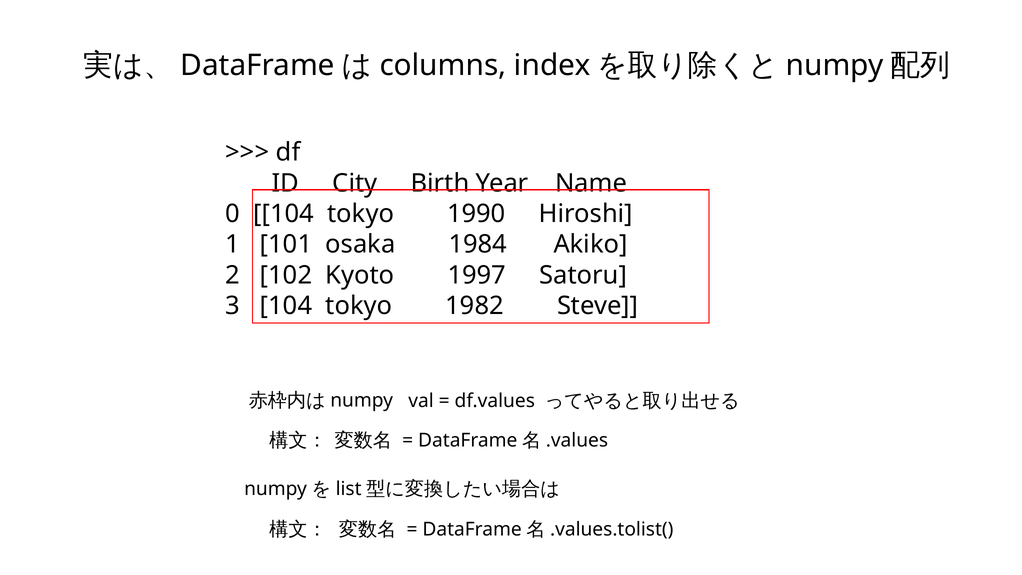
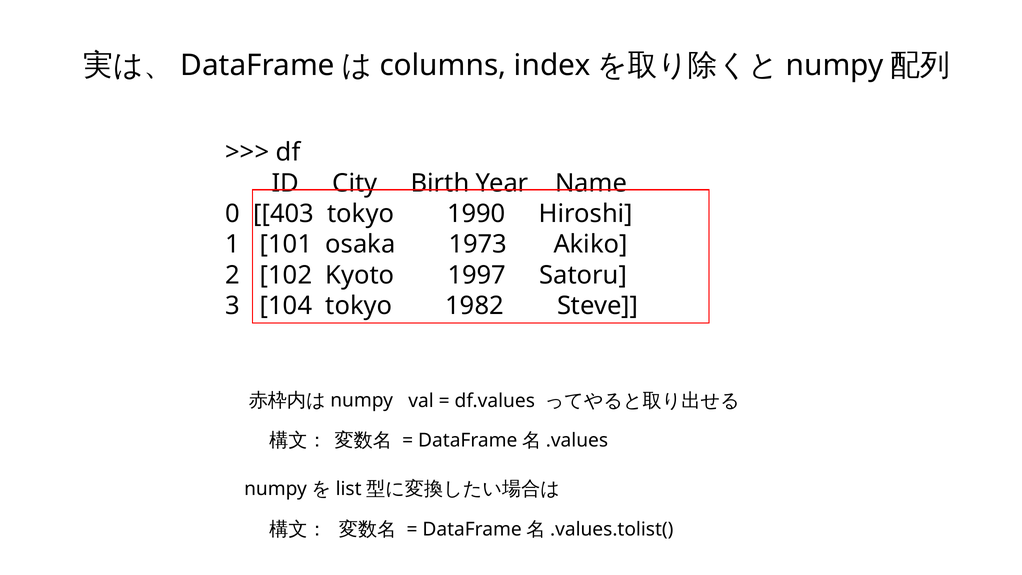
0 104: 104 -> 403
1984: 1984 -> 1973
